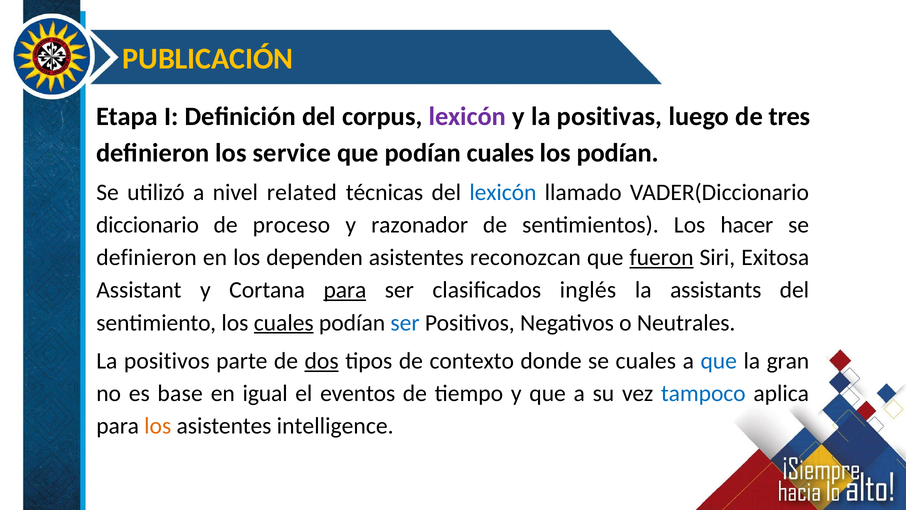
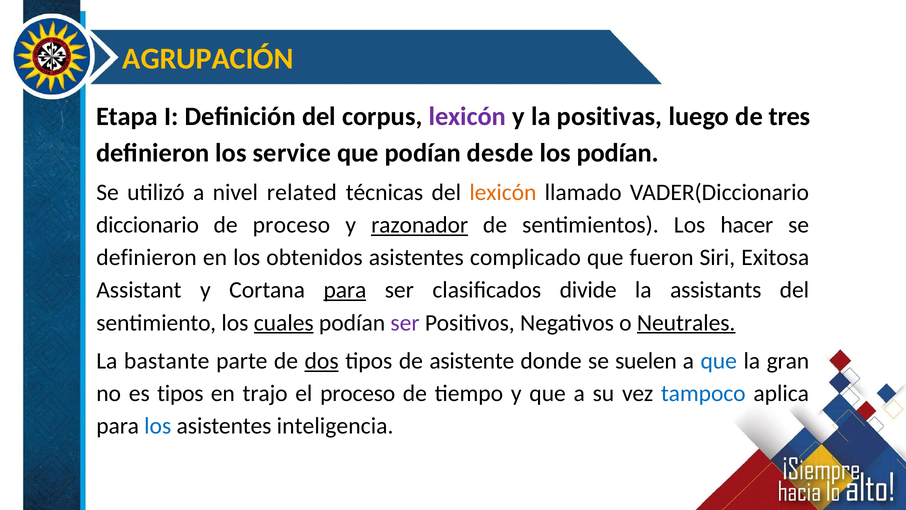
PUBLICACIÓN: PUBLICACIÓN -> AGRUPACIÓN
podían cuales: cuales -> desde
lexicón at (503, 192) colour: blue -> orange
razonador underline: none -> present
dependen: dependen -> obtenidos
reconozcan: reconozcan -> complicado
fueron underline: present -> none
inglés: inglés -> divide
ser at (405, 323) colour: blue -> purple
Neutrales underline: none -> present
La positivos: positivos -> bastante
contexto: contexto -> asistente
se cuales: cuales -> suelen
es base: base -> tipos
igual: igual -> trajo
el eventos: eventos -> proceso
los at (158, 426) colour: orange -> blue
intelligence: intelligence -> inteligencia
